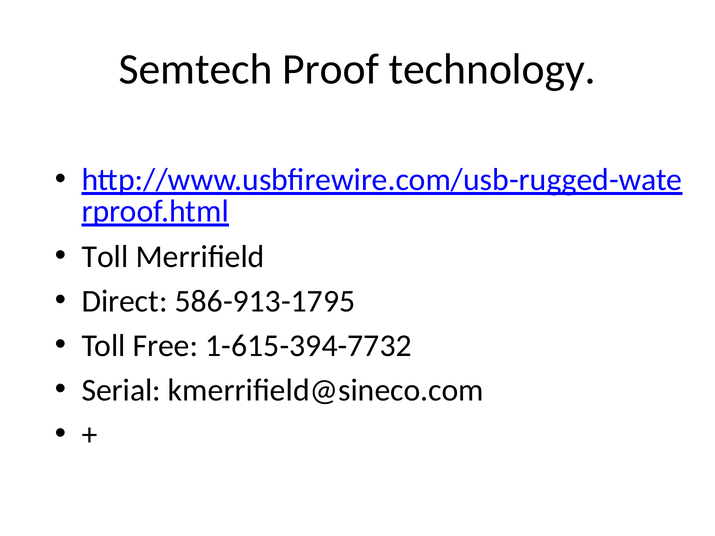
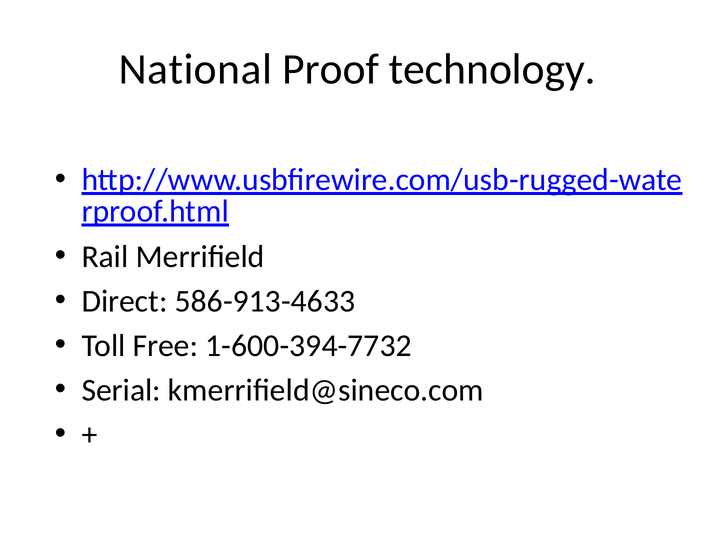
Semtech: Semtech -> National
Toll at (105, 257): Toll -> Rail
586-913-1795: 586-913-1795 -> 586-913-4633
1-615-394-7732: 1-615-394-7732 -> 1-600-394-7732
